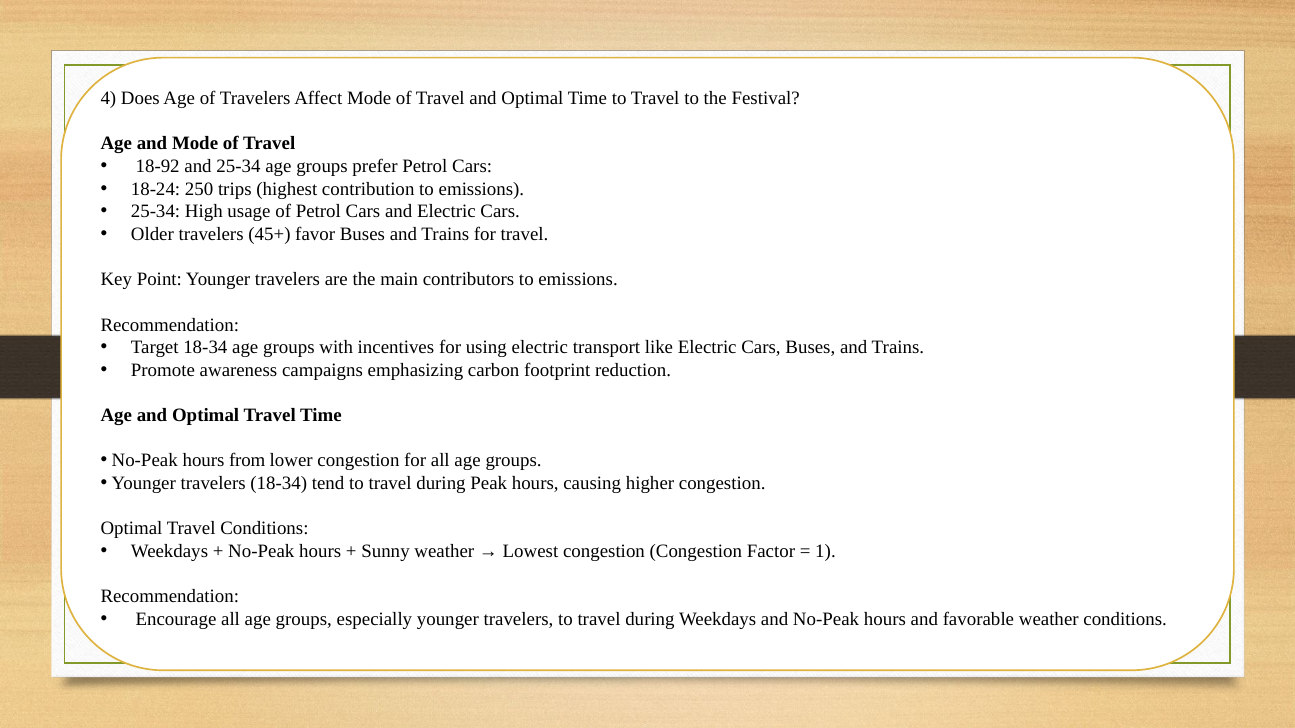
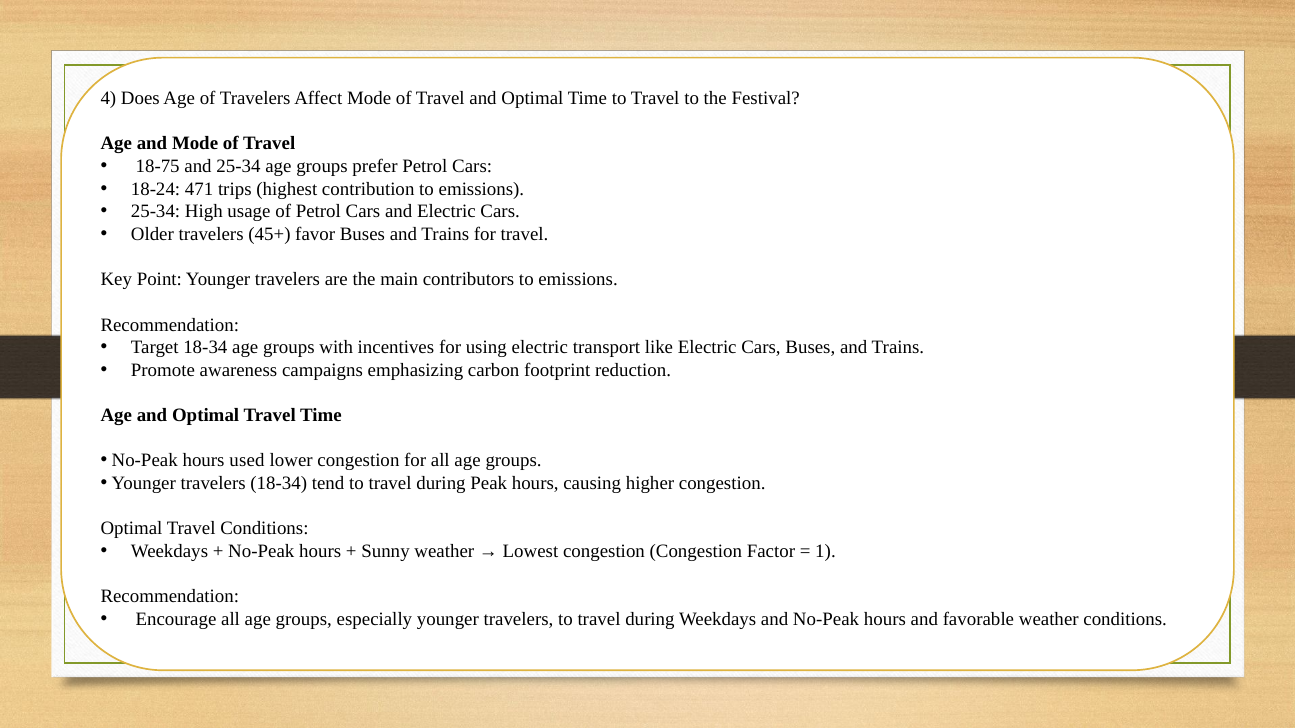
18-92: 18-92 -> 18-75
250: 250 -> 471
from: from -> used
